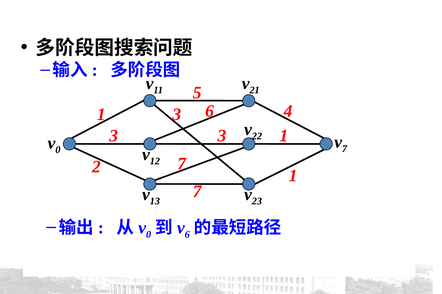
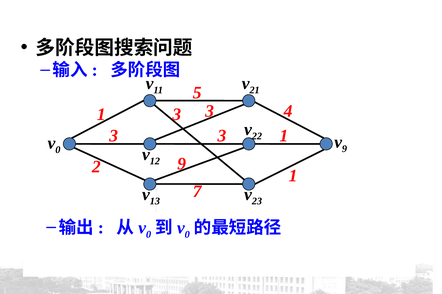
3 6: 6 -> 3
7 at (345, 149): 7 -> 9
2 7: 7 -> 9
6 at (187, 235): 6 -> 0
